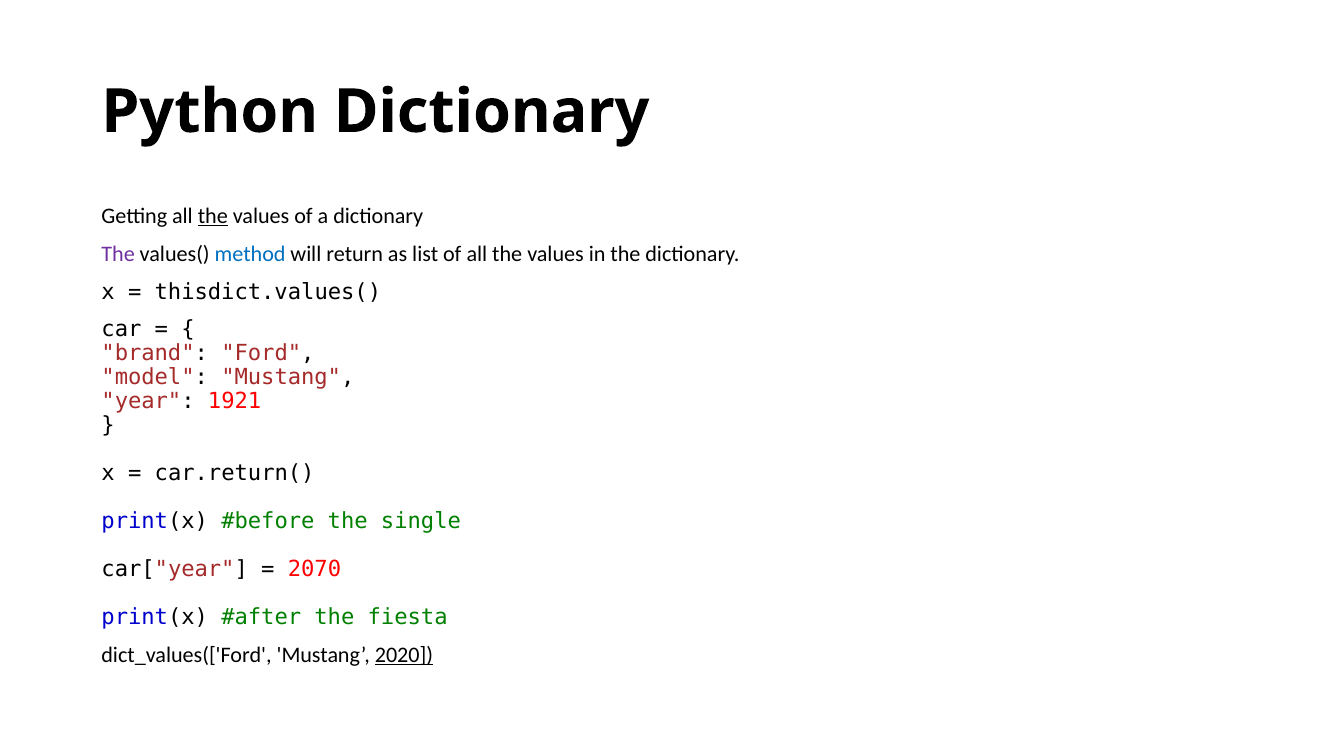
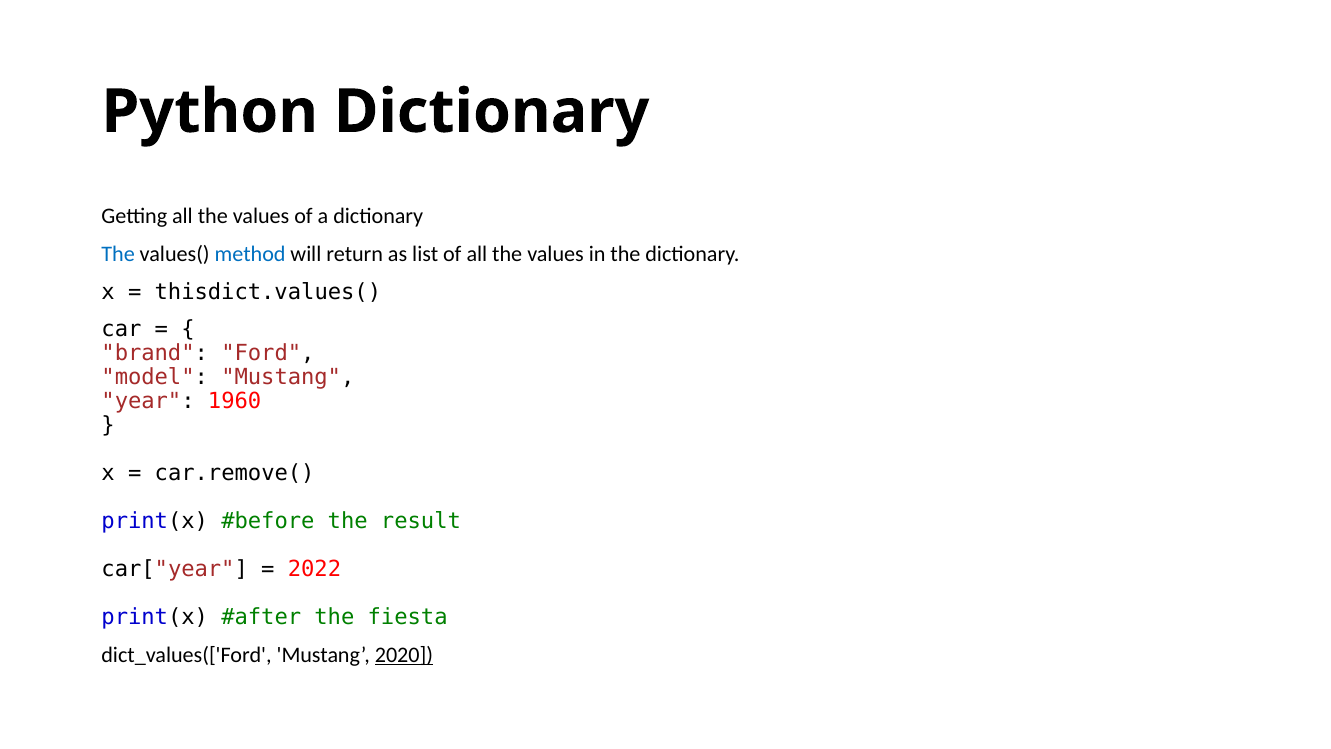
the at (213, 216) underline: present -> none
The at (118, 254) colour: purple -> blue
1921: 1921 -> 1960
car.return(: car.return( -> car.remove(
single: single -> result
2070: 2070 -> 2022
